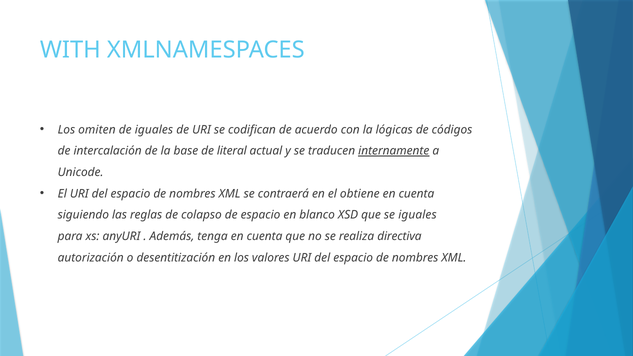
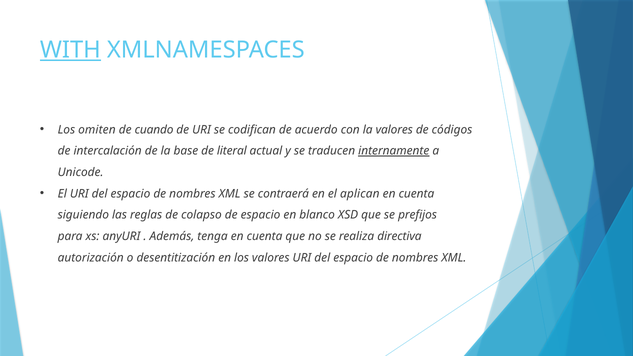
WITH underline: none -> present
de iguales: iguales -> cuando
la lógicas: lógicas -> valores
obtiene: obtiene -> aplican
se iguales: iguales -> prefijos
